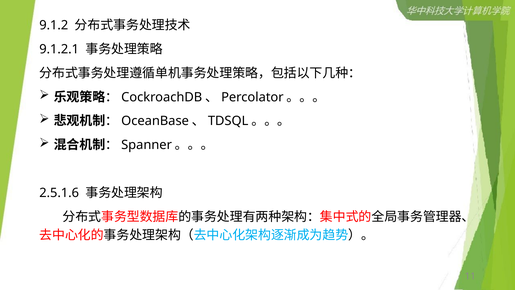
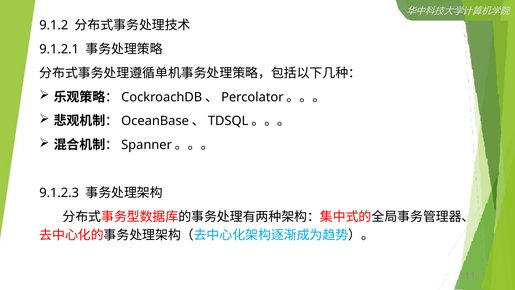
2.5.1.6: 2.5.1.6 -> 9.1.2.3
